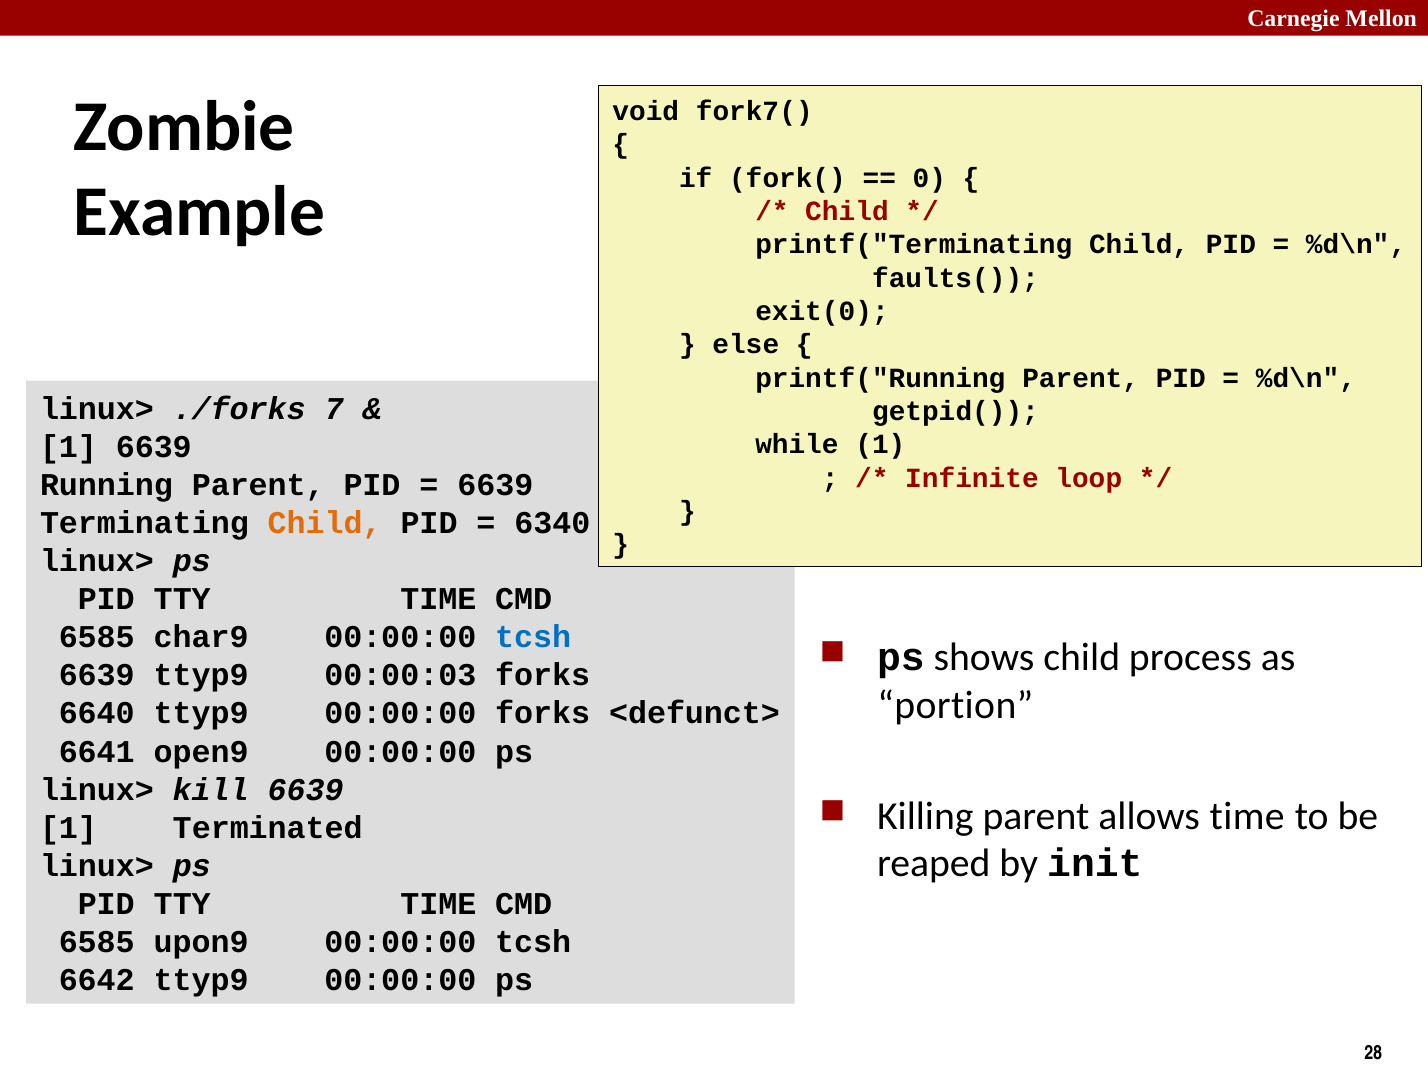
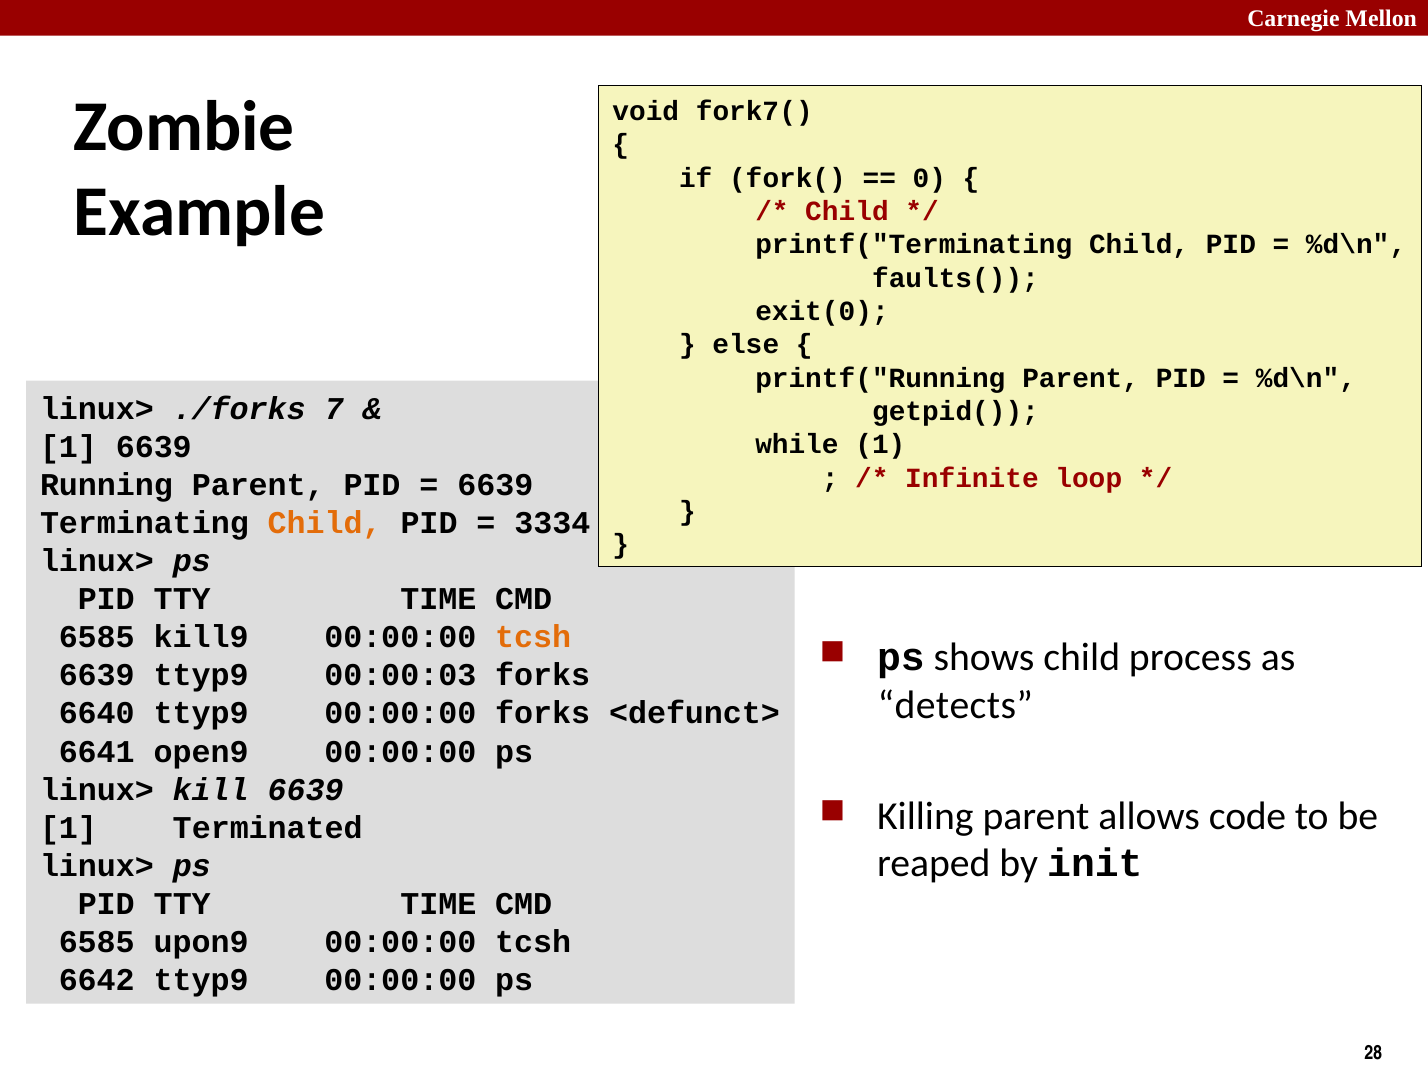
6340: 6340 -> 3334
char9: char9 -> kill9
tcsh at (533, 637) colour: blue -> orange
portion: portion -> detects
allows time: time -> code
